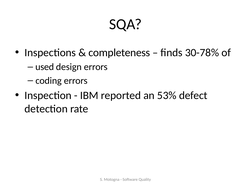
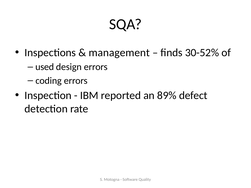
completeness: completeness -> management
30-78%: 30-78% -> 30-52%
53%: 53% -> 89%
